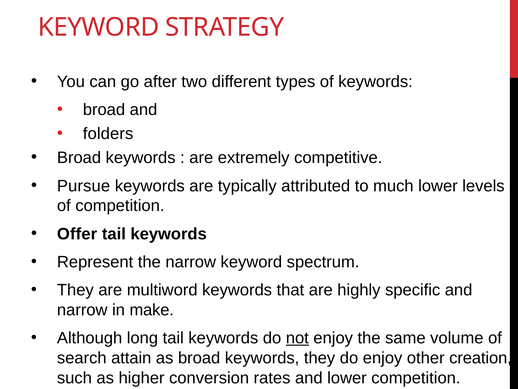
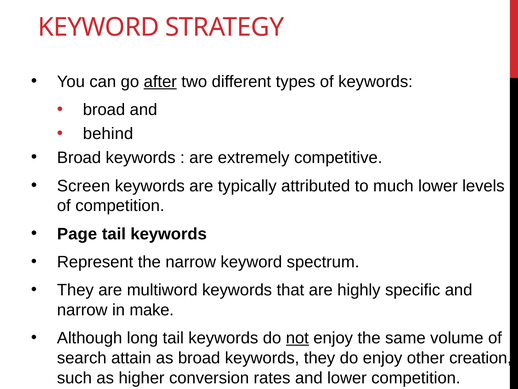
after underline: none -> present
folders: folders -> behind
Pursue: Pursue -> Screen
Offer: Offer -> Page
